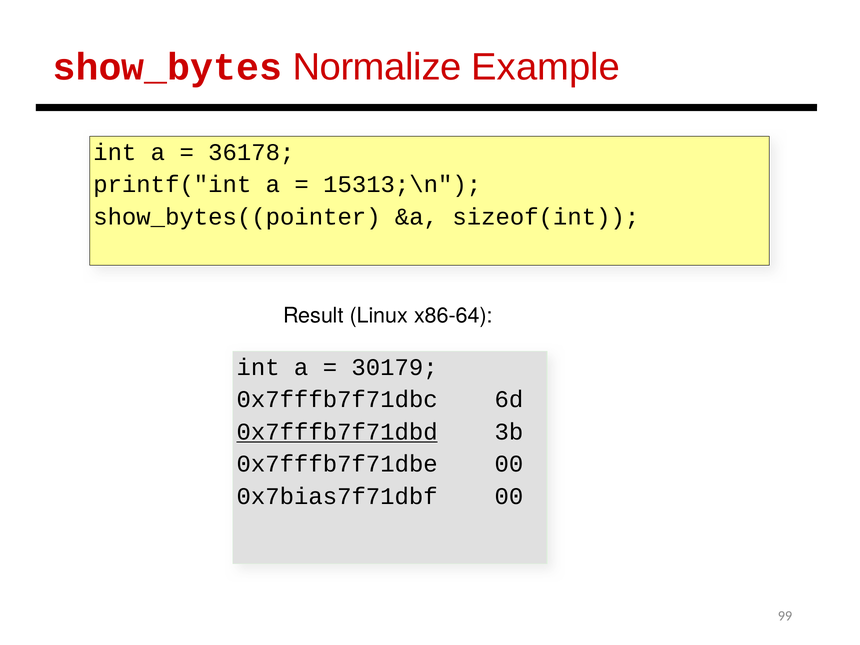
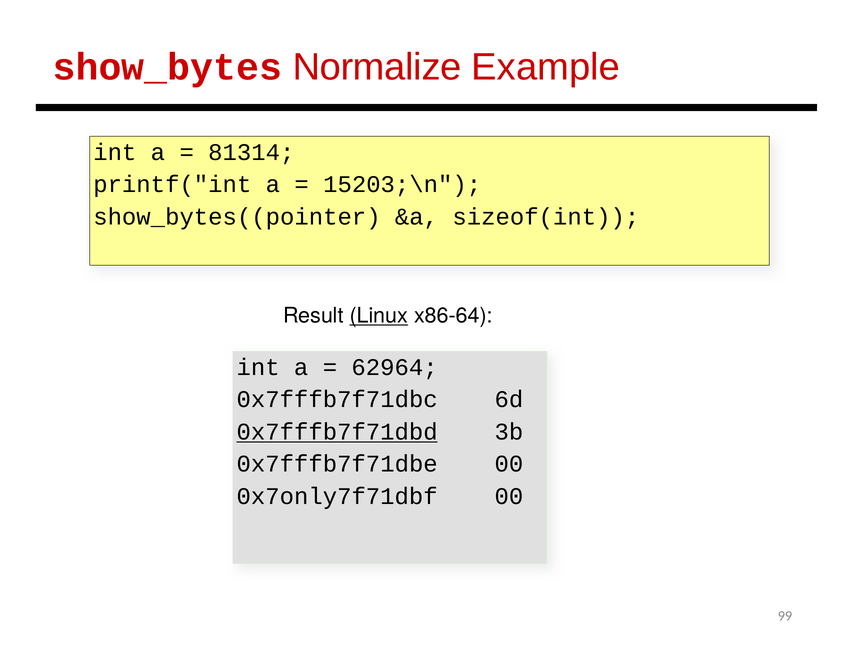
36178: 36178 -> 81314
15313;\n: 15313;\n -> 15203;\n
Linux underline: none -> present
30179: 30179 -> 62964
0x7bias7f71dbf: 0x7bias7f71dbf -> 0x7only7f71dbf
